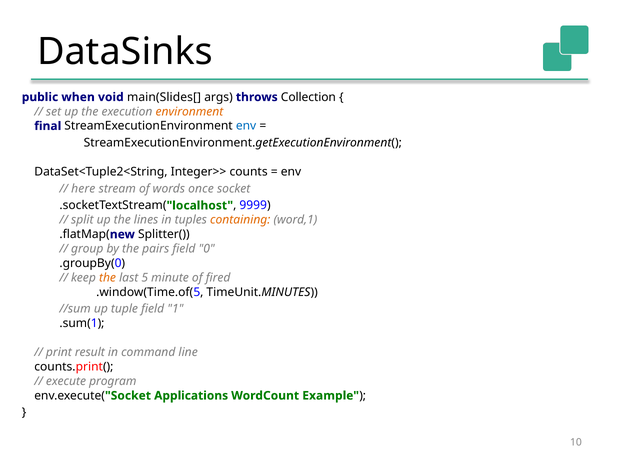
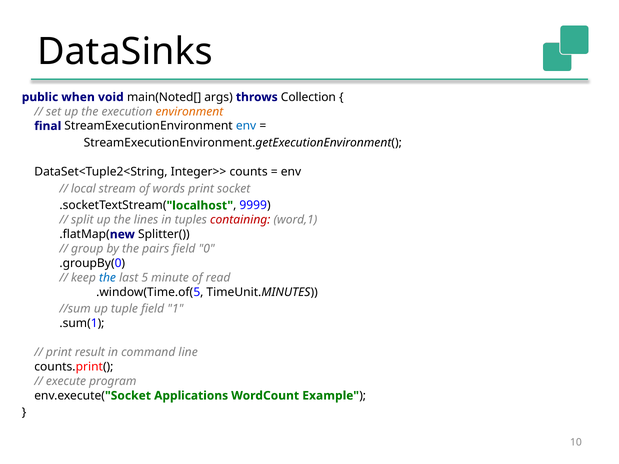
main(Slides[: main(Slides[ -> main(Noted[
here: here -> local
words once: once -> print
containing colour: orange -> red
the at (108, 278) colour: orange -> blue
fired: fired -> read
